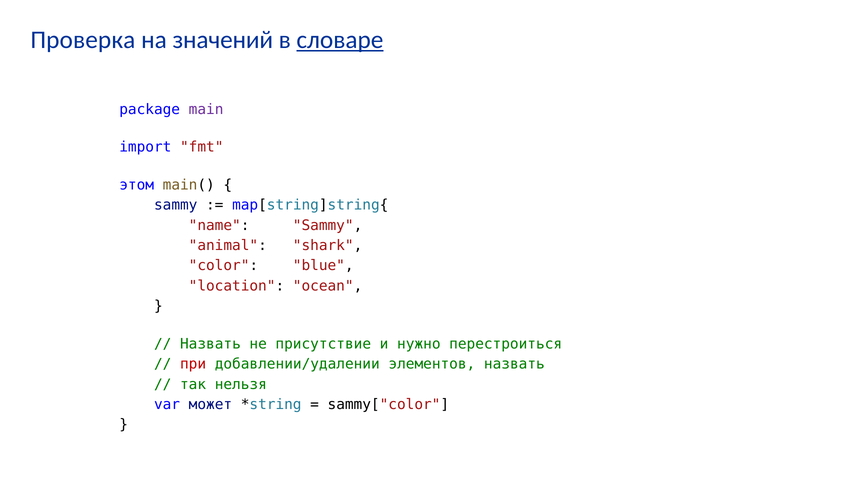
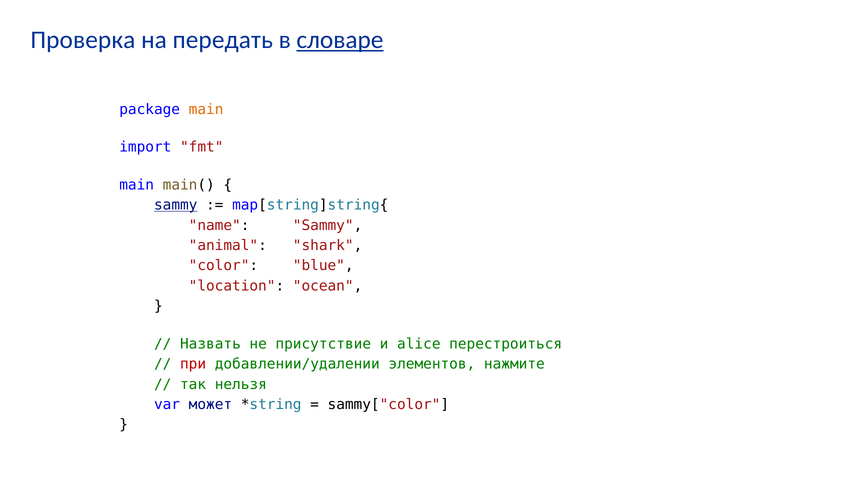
значений: значений -> передать
main at (206, 110) colour: purple -> orange
этом at (137, 185): этом -> main
sammy at (176, 205) underline: none -> present
нужно: нужно -> alice
элементов назвать: назвать -> нажмите
